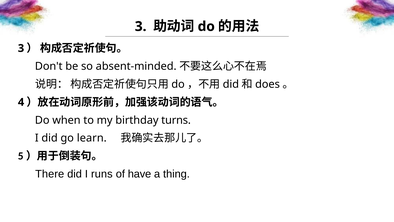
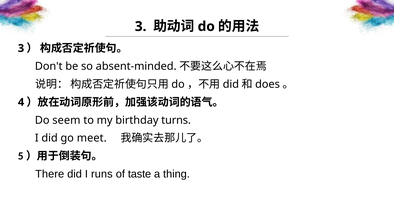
when: when -> seem
learn: learn -> meet
have: have -> taste
